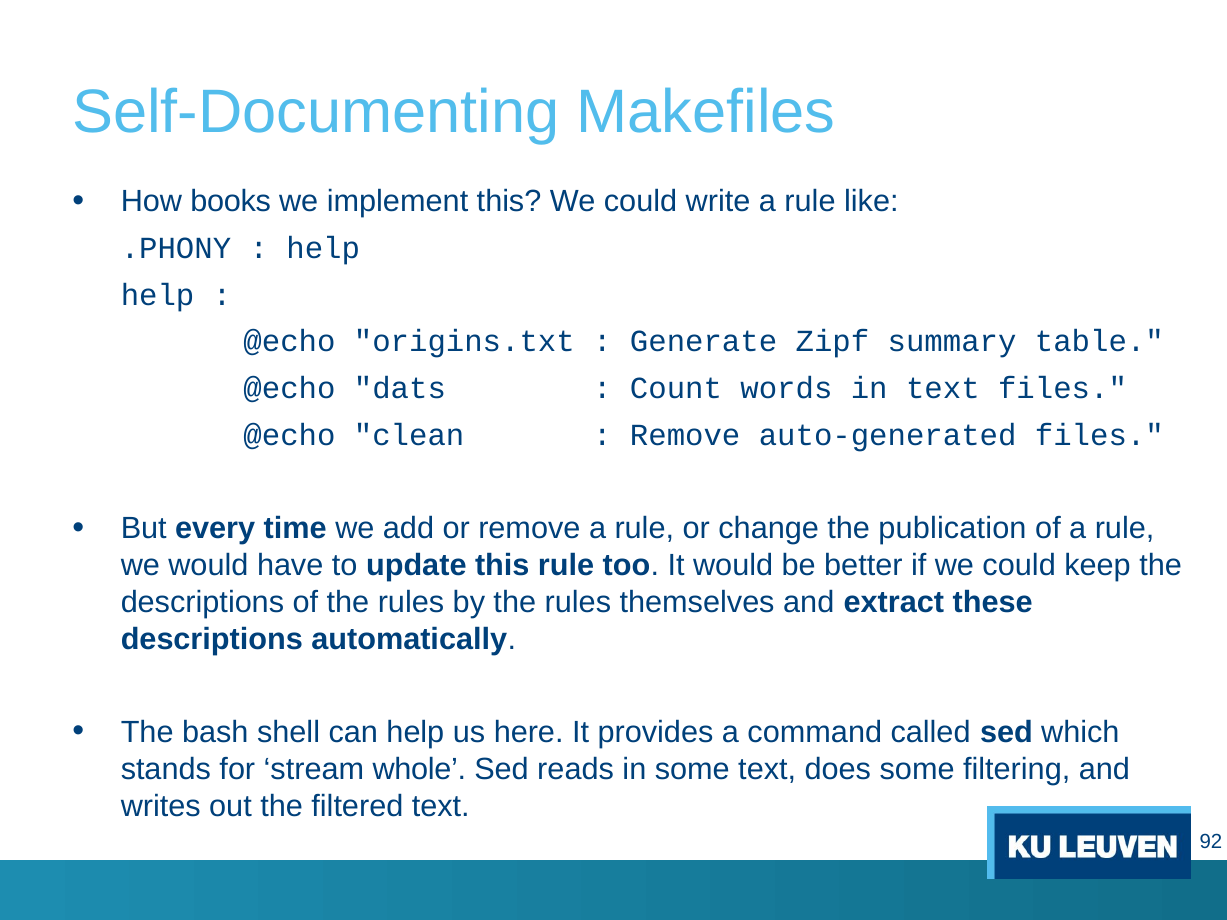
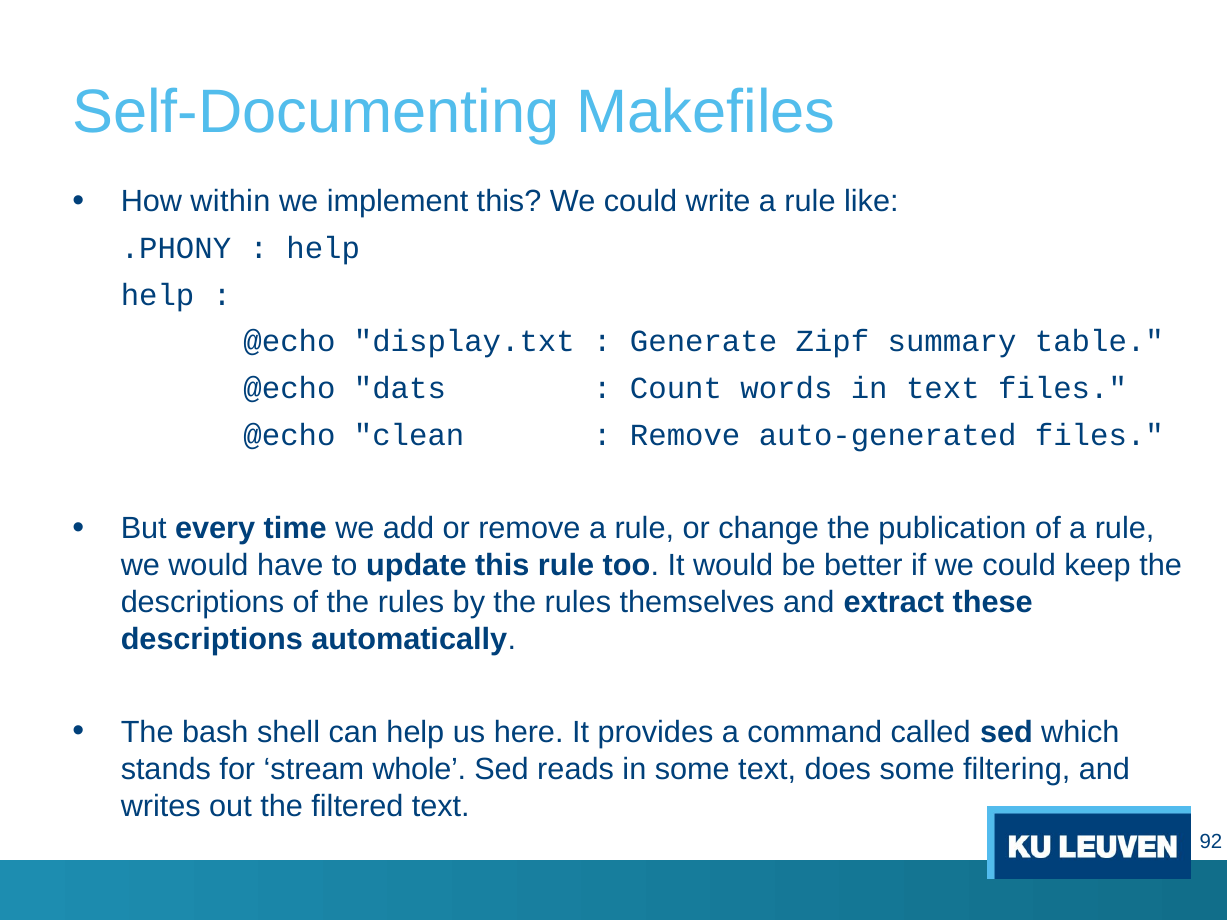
books: books -> within
origins.txt: origins.txt -> display.txt
